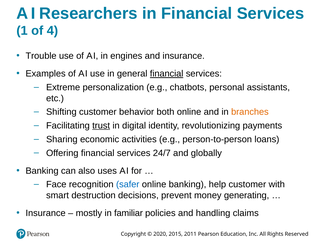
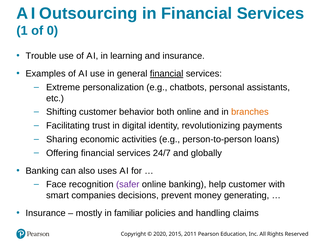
Researchers: Researchers -> Outsourcing
4: 4 -> 0
engines: engines -> learning
trust underline: present -> none
safer colour: blue -> purple
destruction: destruction -> companies
